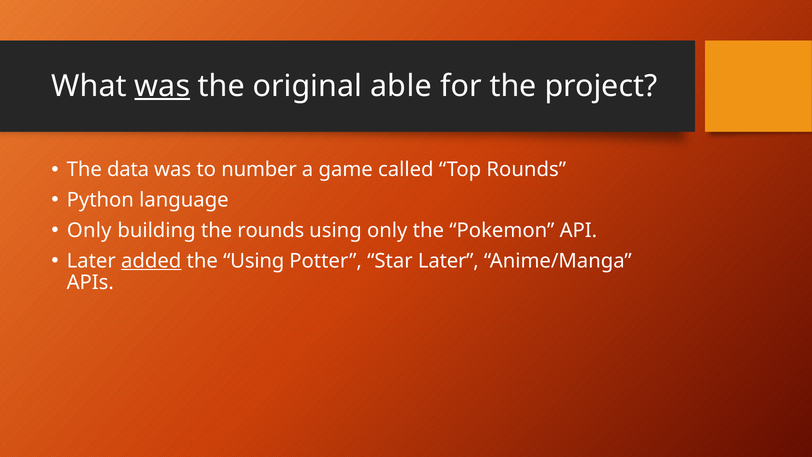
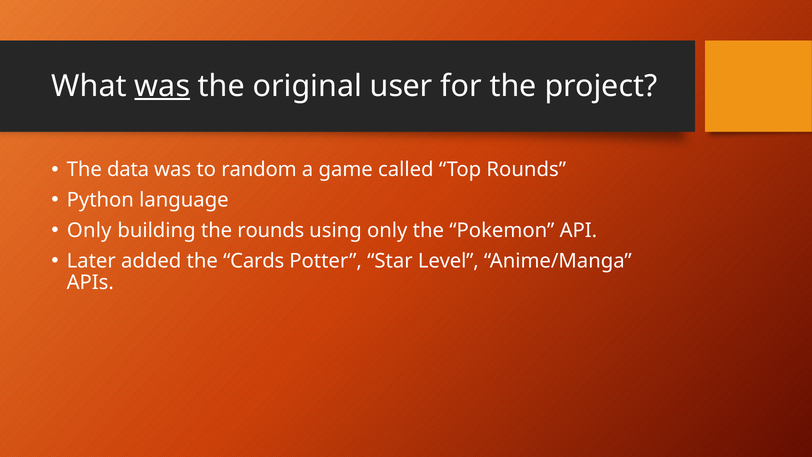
able: able -> user
number: number -> random
added underline: present -> none
the Using: Using -> Cards
Star Later: Later -> Level
